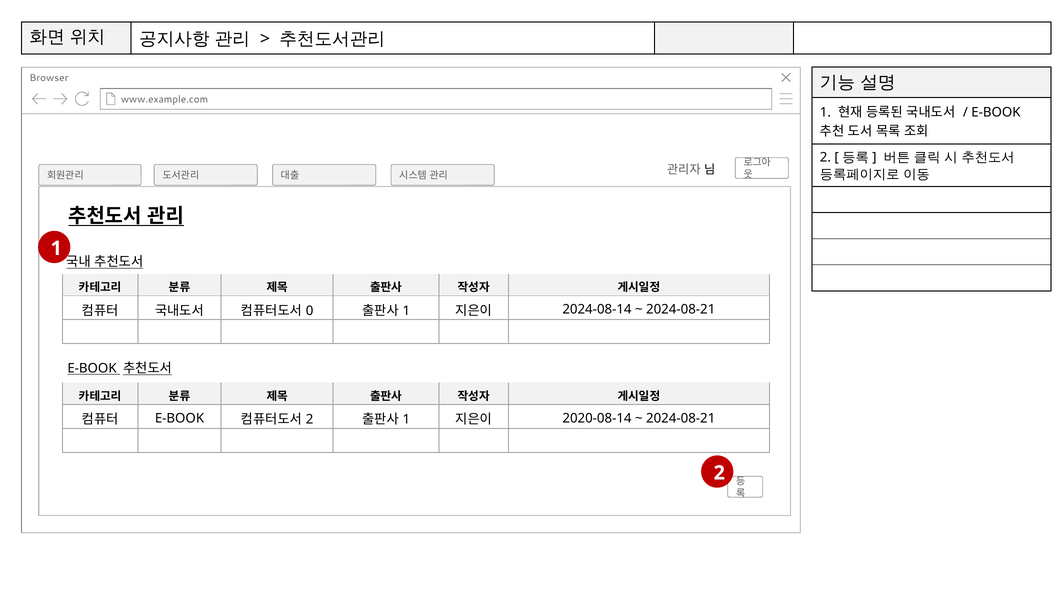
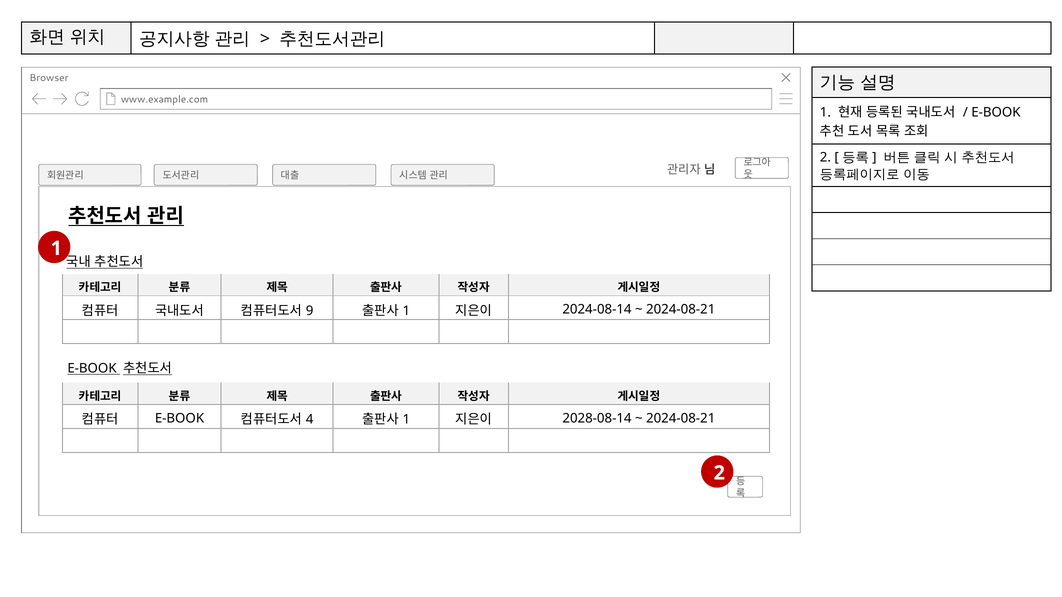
0: 0 -> 9
2 at (310, 420): 2 -> 4
2020-08-14: 2020-08-14 -> 2028-08-14
